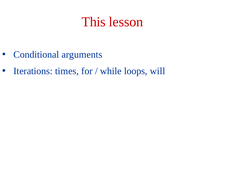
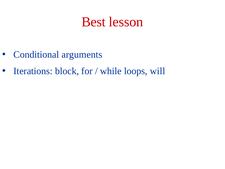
This: This -> Best
times: times -> block
